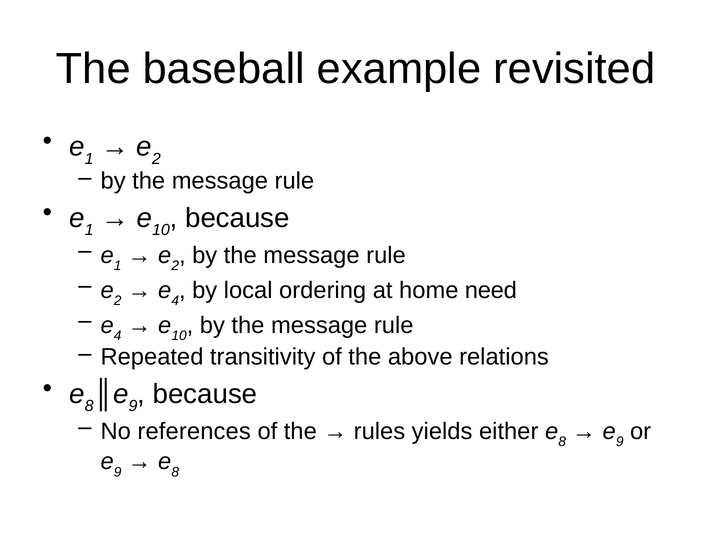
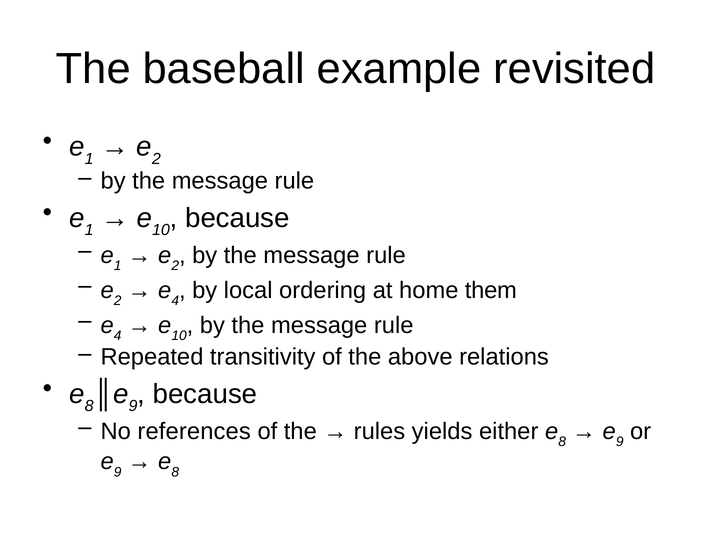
need: need -> them
